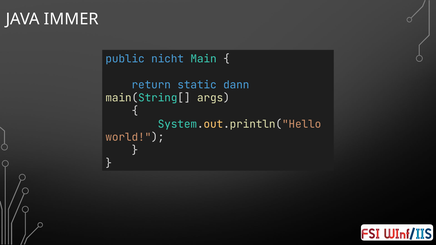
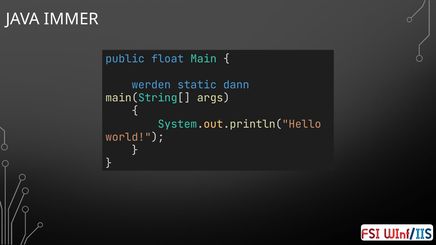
nicht: nicht -> float
return: return -> werden
